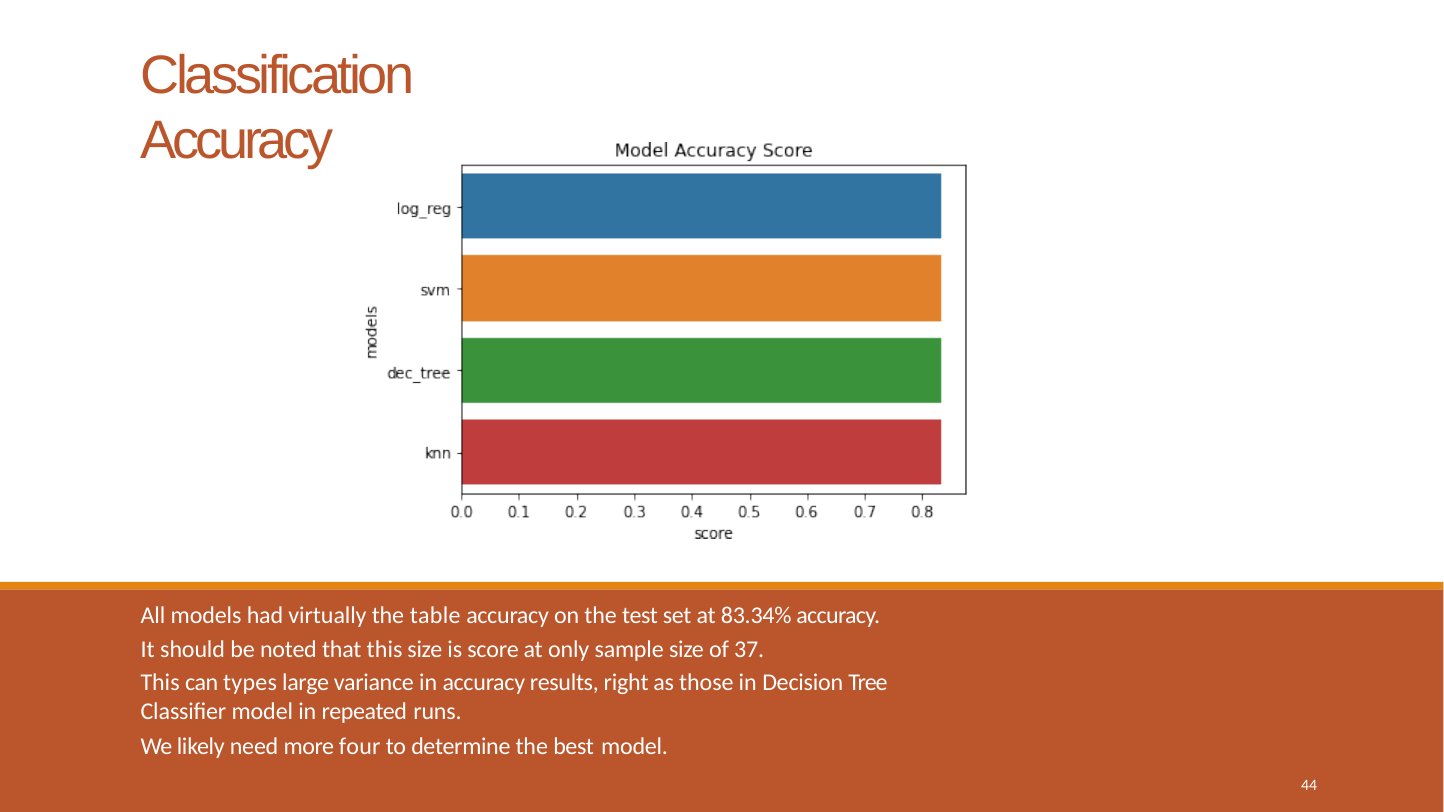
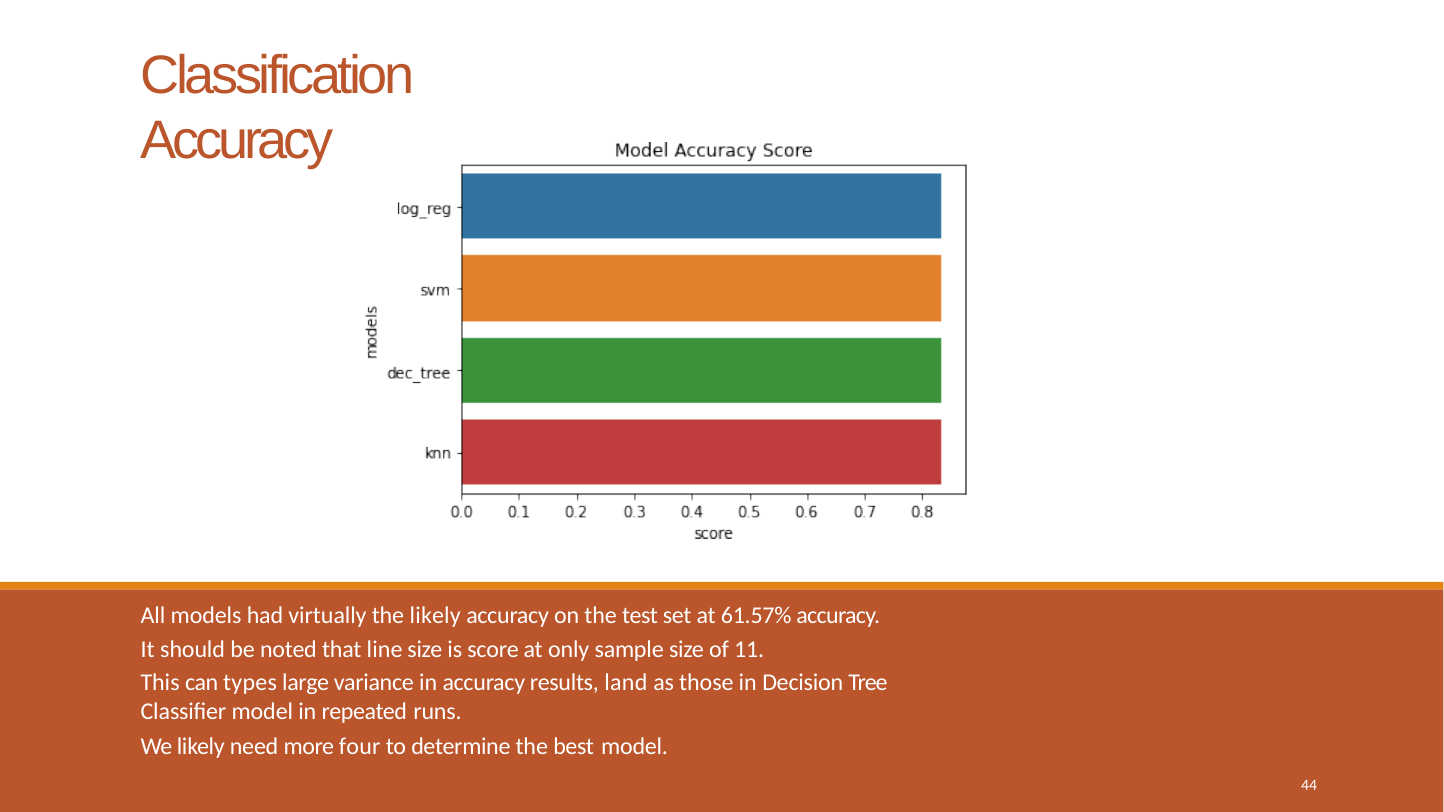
the table: table -> likely
83.34%: 83.34% -> 61.57%
that this: this -> line
37: 37 -> 11
right: right -> land
